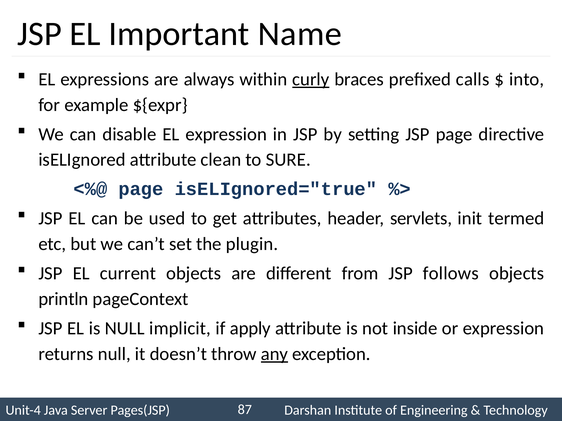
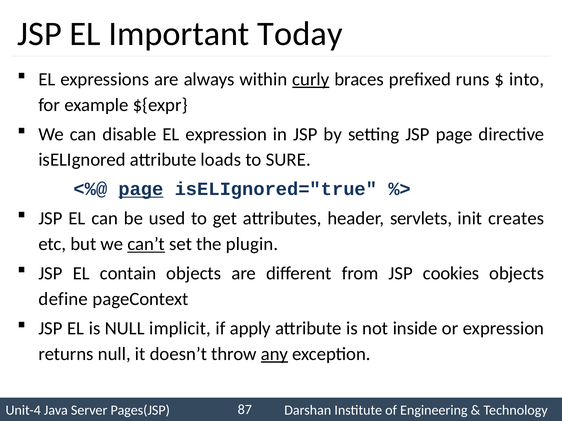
Name: Name -> Today
calls: calls -> runs
clean: clean -> loads
page at (141, 189) underline: none -> present
termed: termed -> creates
can’t underline: none -> present
current: current -> contain
follows: follows -> cookies
println: println -> define
